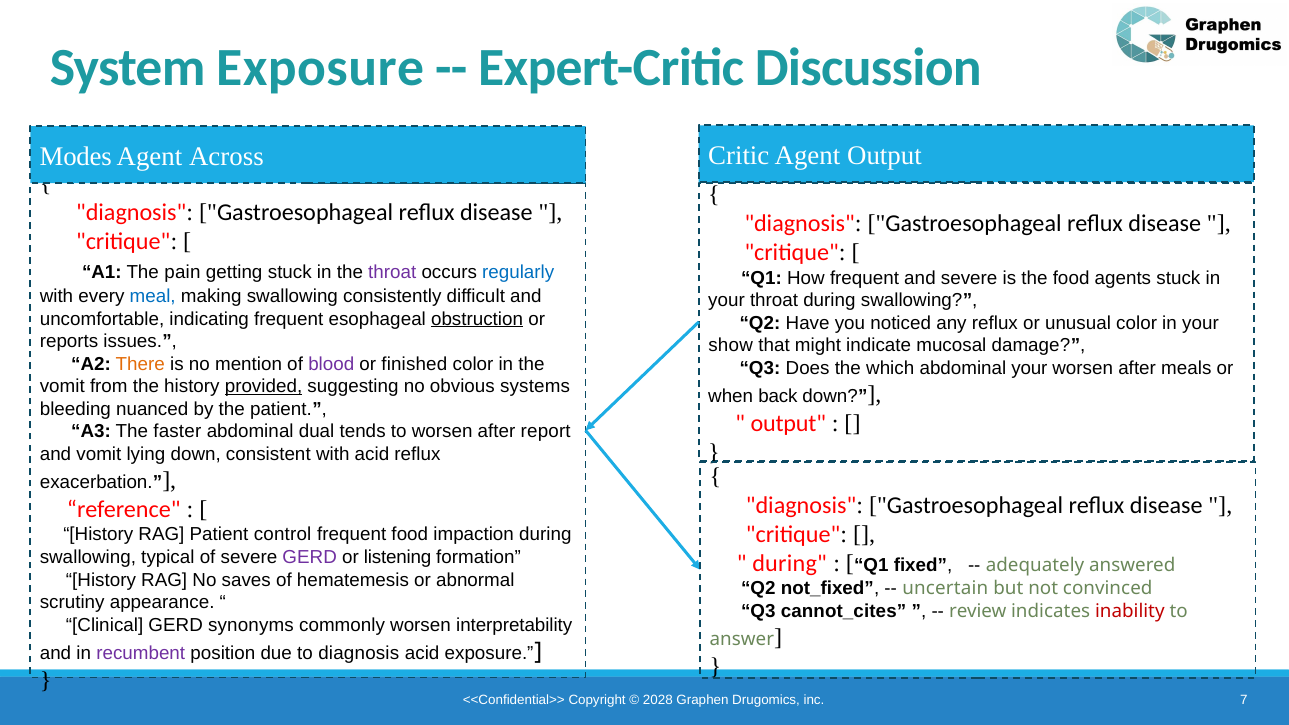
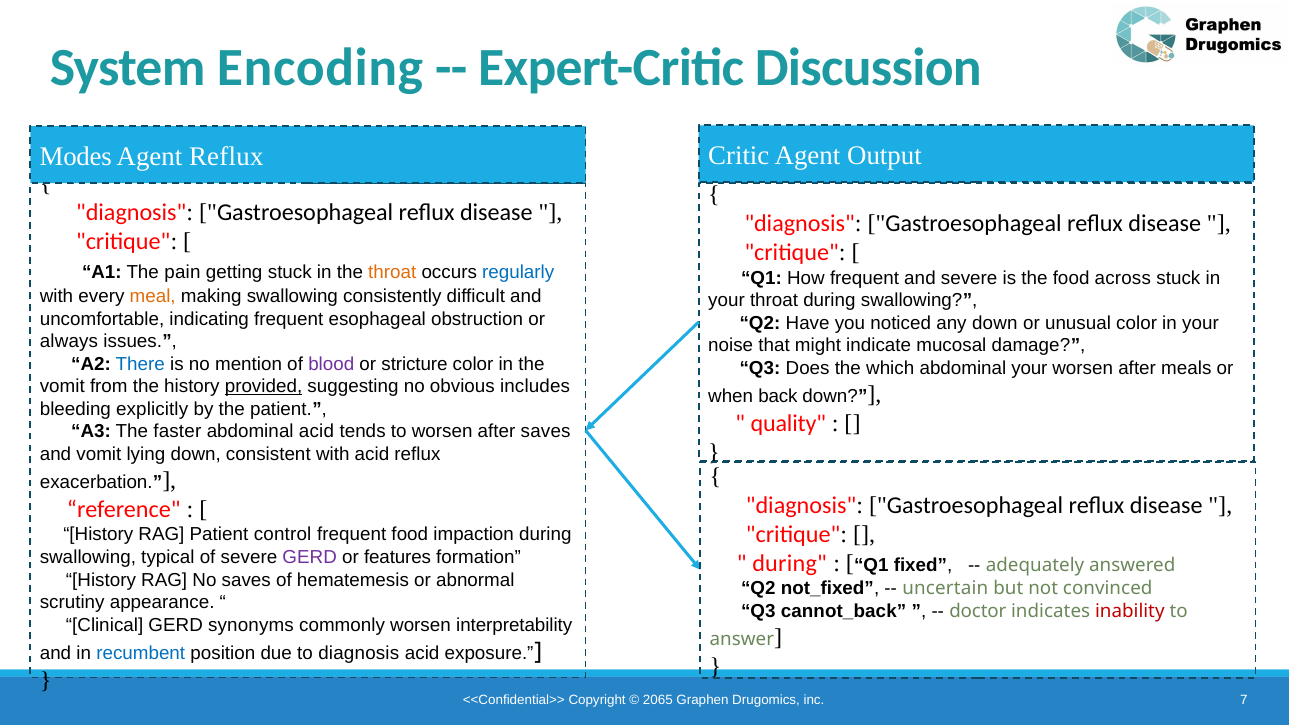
System Exposure: Exposure -> Encoding
Agent Across: Across -> Reflux
throat at (392, 273) colour: purple -> orange
agents: agents -> across
meal colour: blue -> orange
obstruction underline: present -> none
any reflux: reflux -> down
reports: reports -> always
show: show -> noise
There colour: orange -> blue
finished: finished -> stricture
systems: systems -> includes
nuanced: nuanced -> explicitly
output at (788, 424): output -> quality
abdominal dual: dual -> acid
after report: report -> saves
listening: listening -> features
cannot_cites: cannot_cites -> cannot_back
review: review -> doctor
recumbent colour: purple -> blue
2028: 2028 -> 2065
